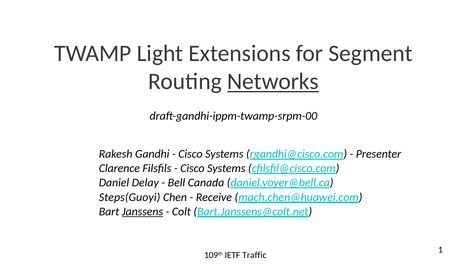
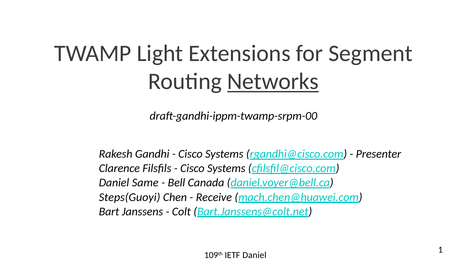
Delay: Delay -> Same
Janssens underline: present -> none
IETF Traffic: Traffic -> Daniel
